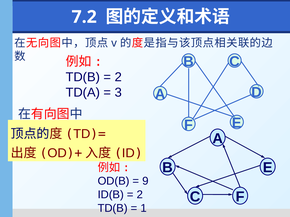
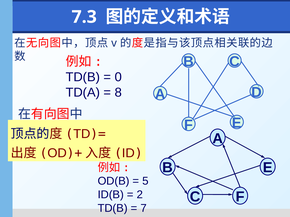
7.2: 7.2 -> 7.3
2 at (118, 77): 2 -> 0
3: 3 -> 8
9: 9 -> 5
1: 1 -> 7
